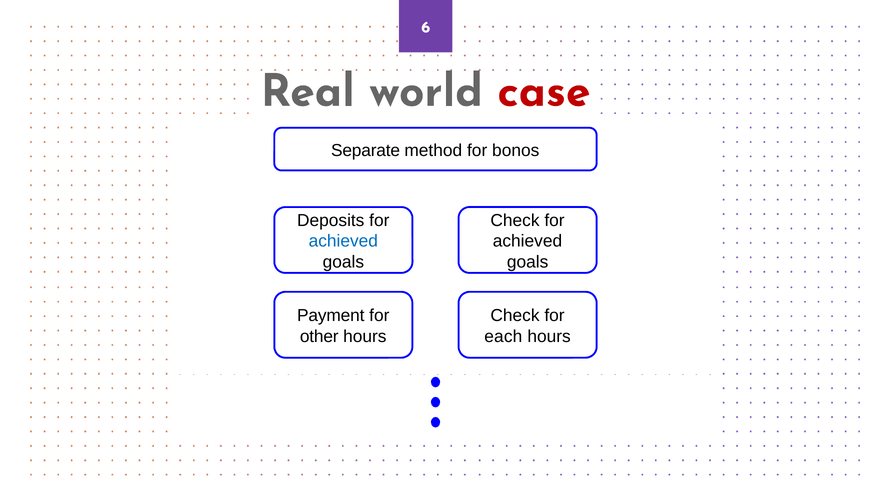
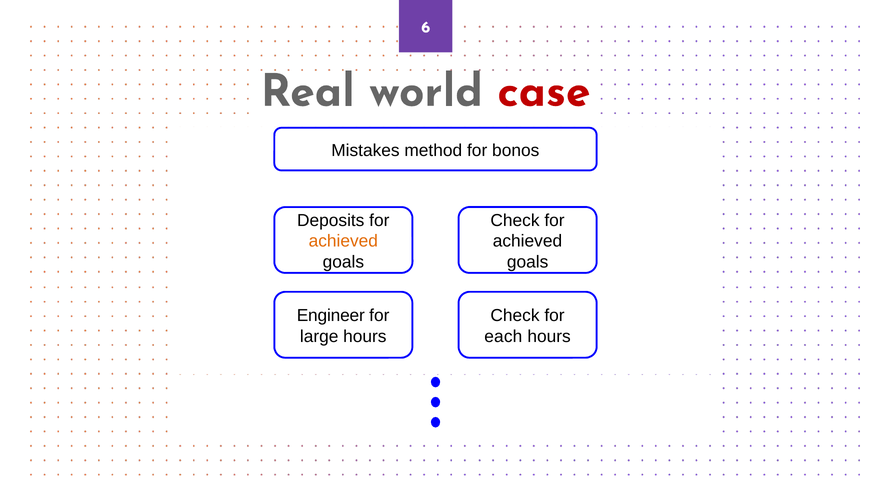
Separate: Separate -> Mistakes
achieved at (343, 241) colour: blue -> orange
Payment: Payment -> Engineer
other: other -> large
